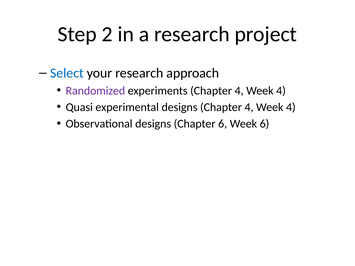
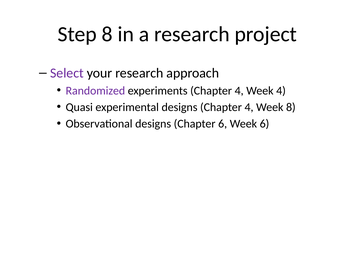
Step 2: 2 -> 8
Select colour: blue -> purple
4 at (291, 107): 4 -> 8
